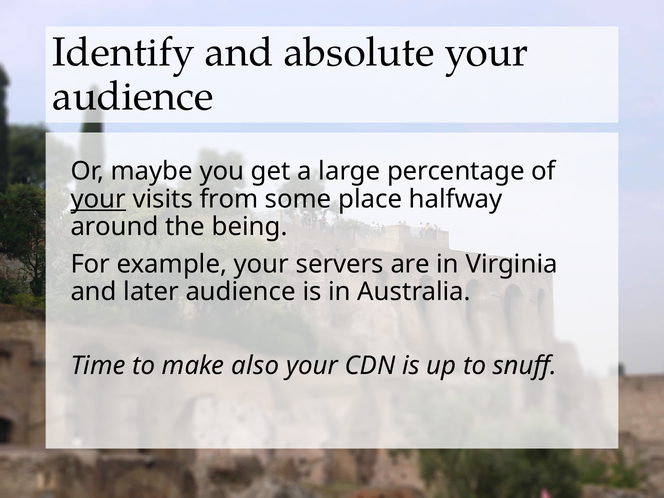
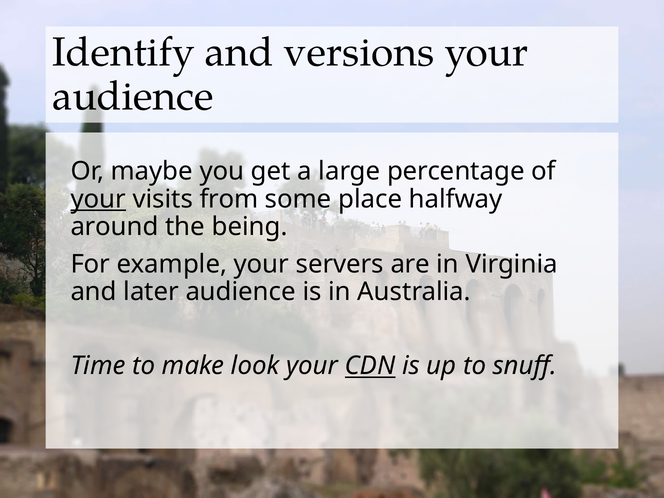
absolute: absolute -> versions
also: also -> look
CDN underline: none -> present
